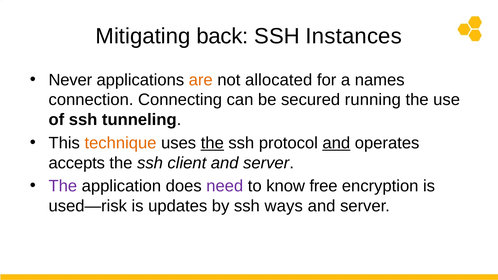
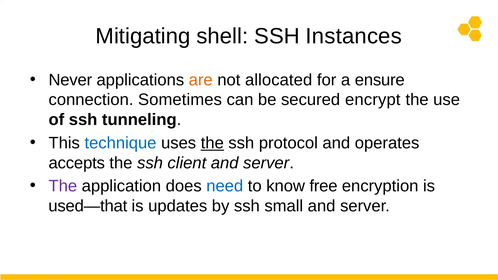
back: back -> shell
names: names -> ensure
Connecting: Connecting -> Sometimes
running: running -> encrypt
technique colour: orange -> blue
and at (336, 143) underline: present -> none
need colour: purple -> blue
used—risk: used—risk -> used—that
ways: ways -> small
